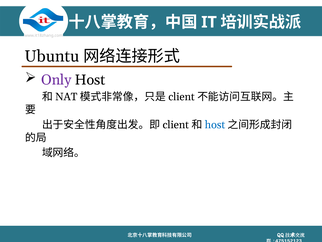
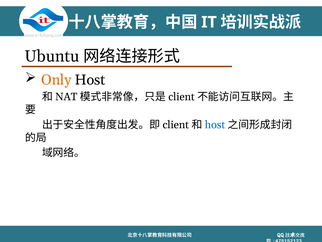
Only colour: purple -> orange
